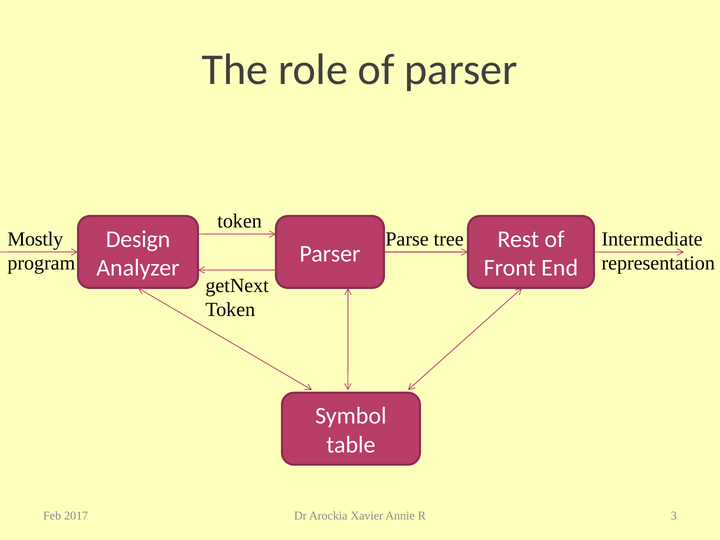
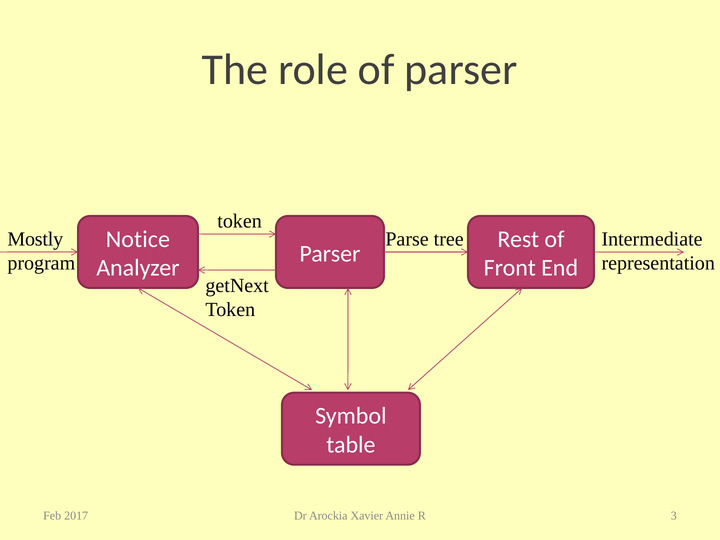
Design: Design -> Notice
